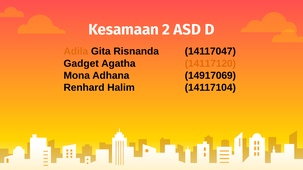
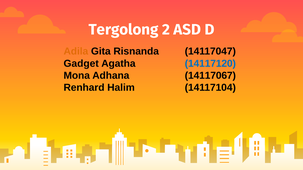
Kesamaan: Kesamaan -> Tergolong
14117120 colour: orange -> blue
14917069: 14917069 -> 14117067
